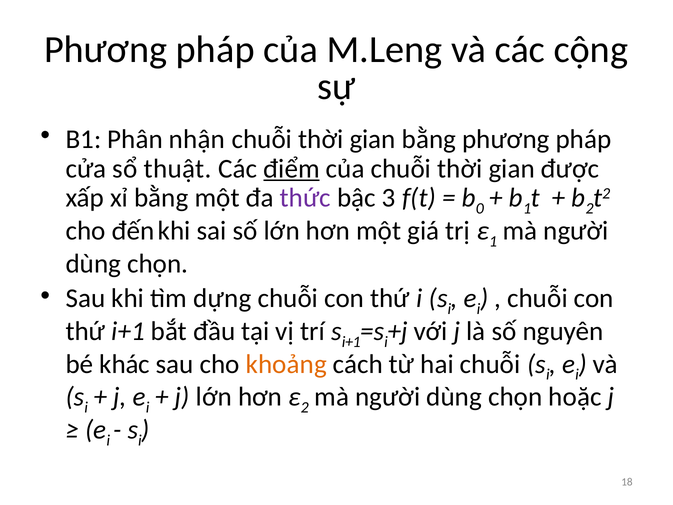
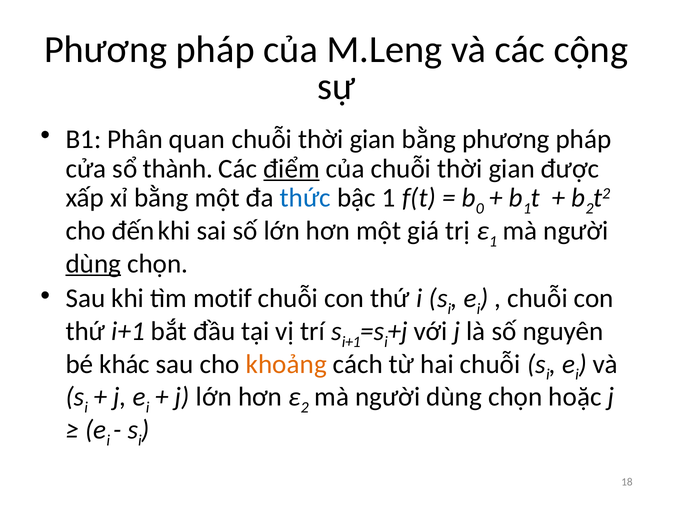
nhận: nhận -> quan
thuật: thuật -> thành
thức colour: purple -> blue
bậc 3: 3 -> 1
dùng at (93, 264) underline: none -> present
dựng: dựng -> motif
